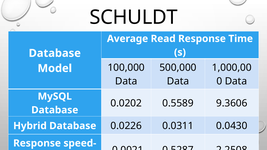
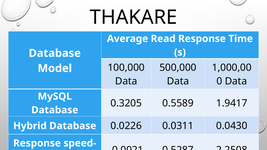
SCHULDT: SCHULDT -> THAKARE
0.0202: 0.0202 -> 0.3205
9.3606: 9.3606 -> 1.9417
